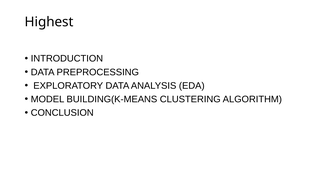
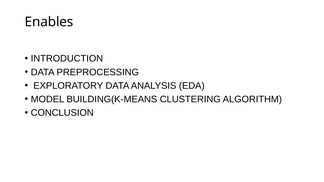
Highest: Highest -> Enables
